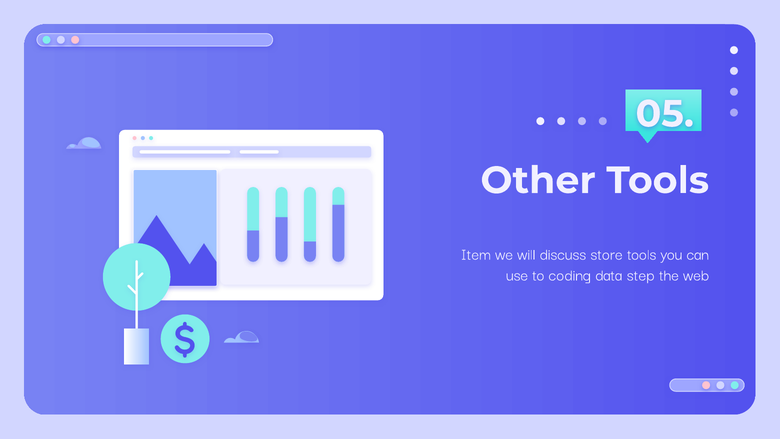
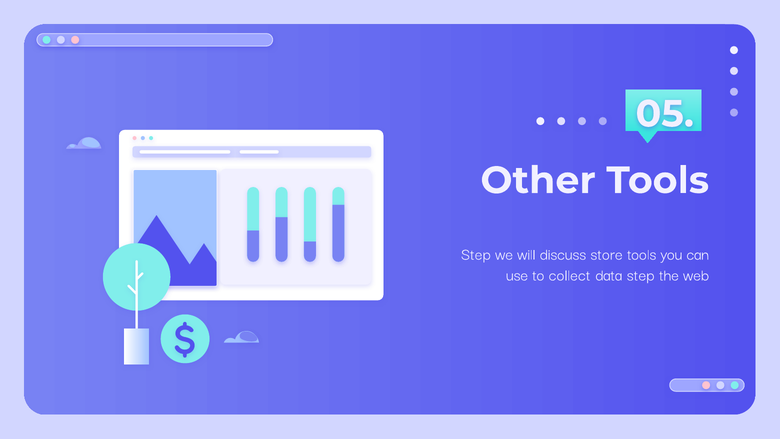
Item at (476, 254): Item -> Step
coding: coding -> collect
